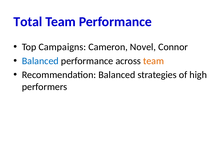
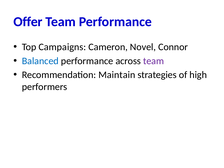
Total: Total -> Offer
team at (154, 61) colour: orange -> purple
Recommendation Balanced: Balanced -> Maintain
